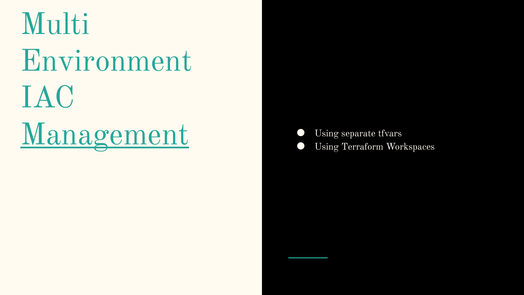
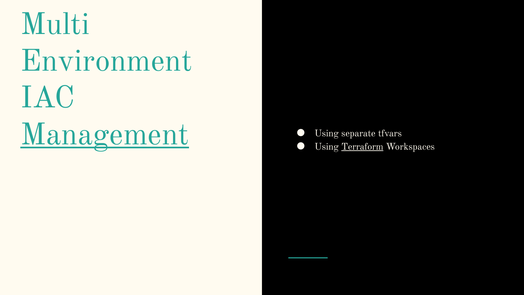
Terraform underline: none -> present
